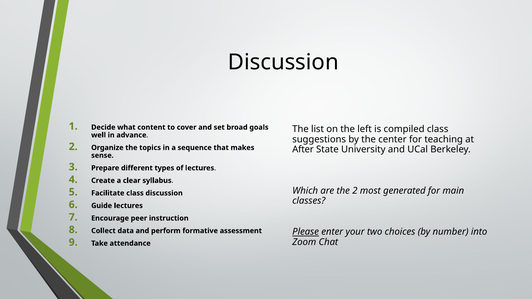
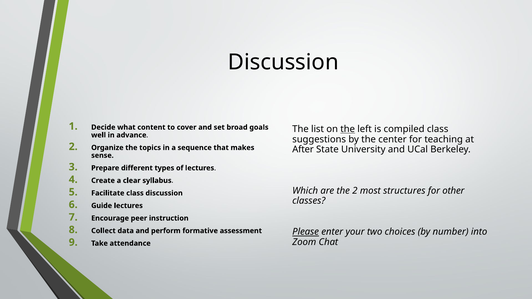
the at (348, 129) underline: none -> present
generated: generated -> structures
main: main -> other
